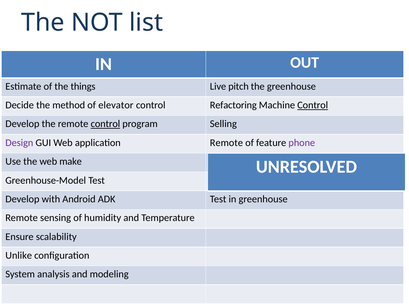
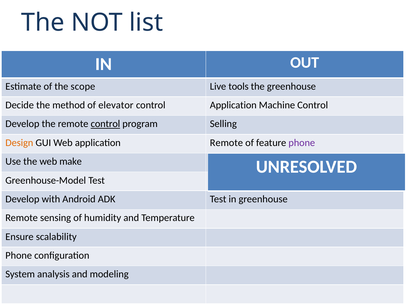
things: things -> scope
pitch: pitch -> tools
control Refactoring: Refactoring -> Application
Control at (313, 105) underline: present -> none
Design colour: purple -> orange
Unlike at (19, 255): Unlike -> Phone
